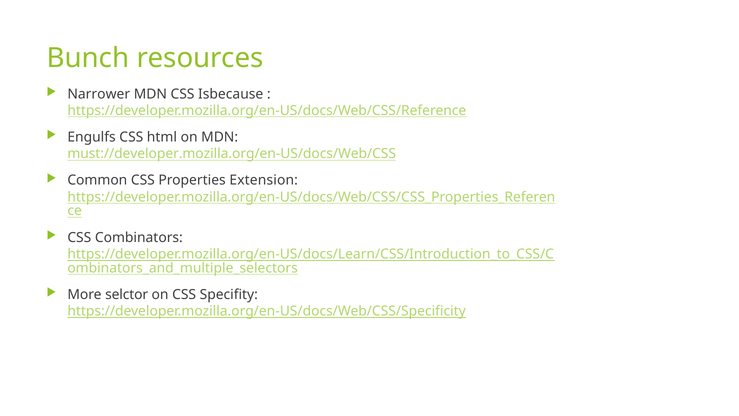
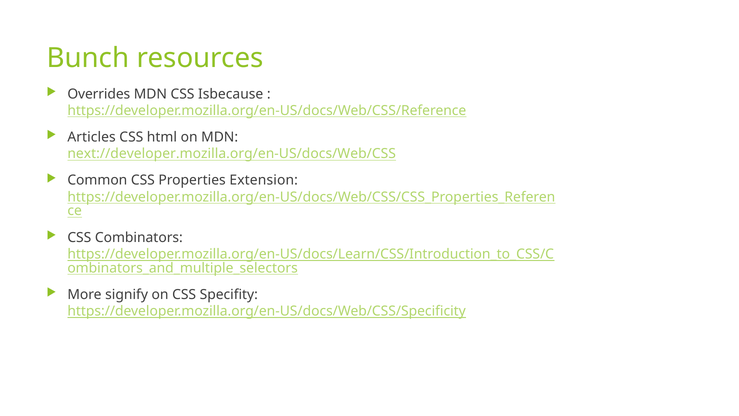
Narrower: Narrower -> Overrides
Engulfs: Engulfs -> Articles
must://developer.mozilla.org/en-US/docs/Web/CSS: must://developer.mozilla.org/en-US/docs/Web/CSS -> next://developer.mozilla.org/en-US/docs/Web/CSS
selctor: selctor -> signify
